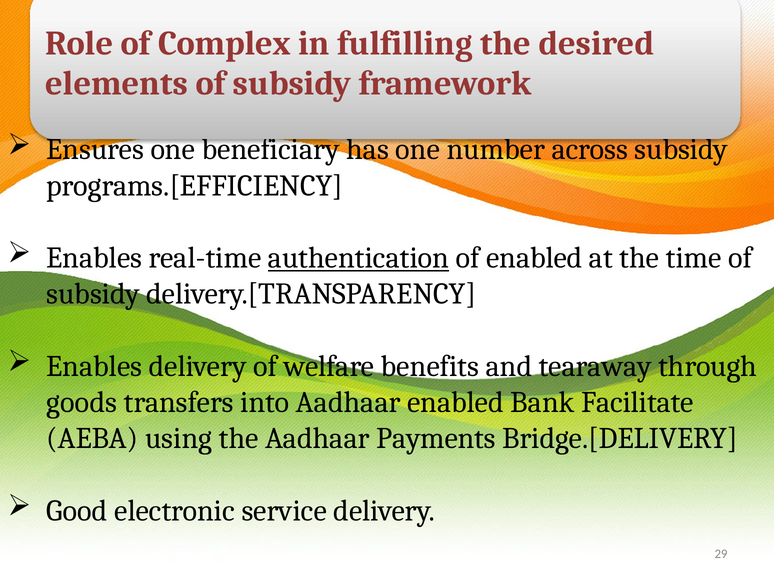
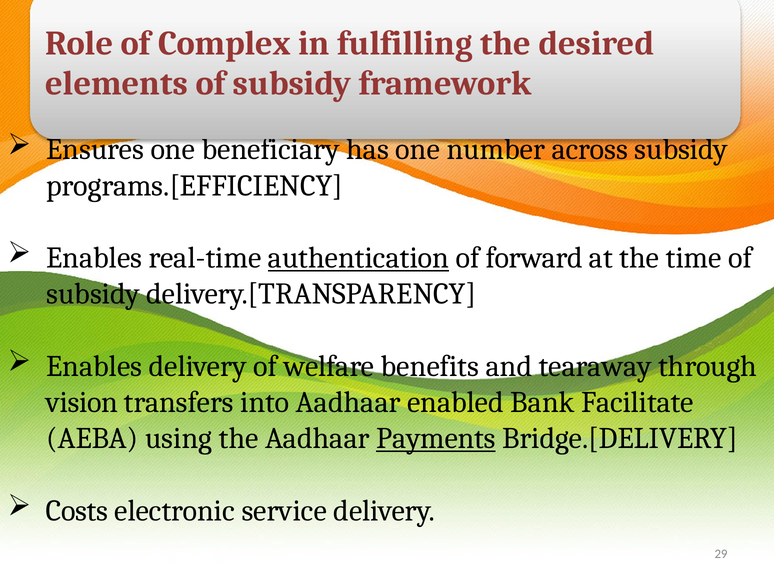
of enabled: enabled -> forward
goods: goods -> vision
Payments underline: none -> present
Good: Good -> Costs
